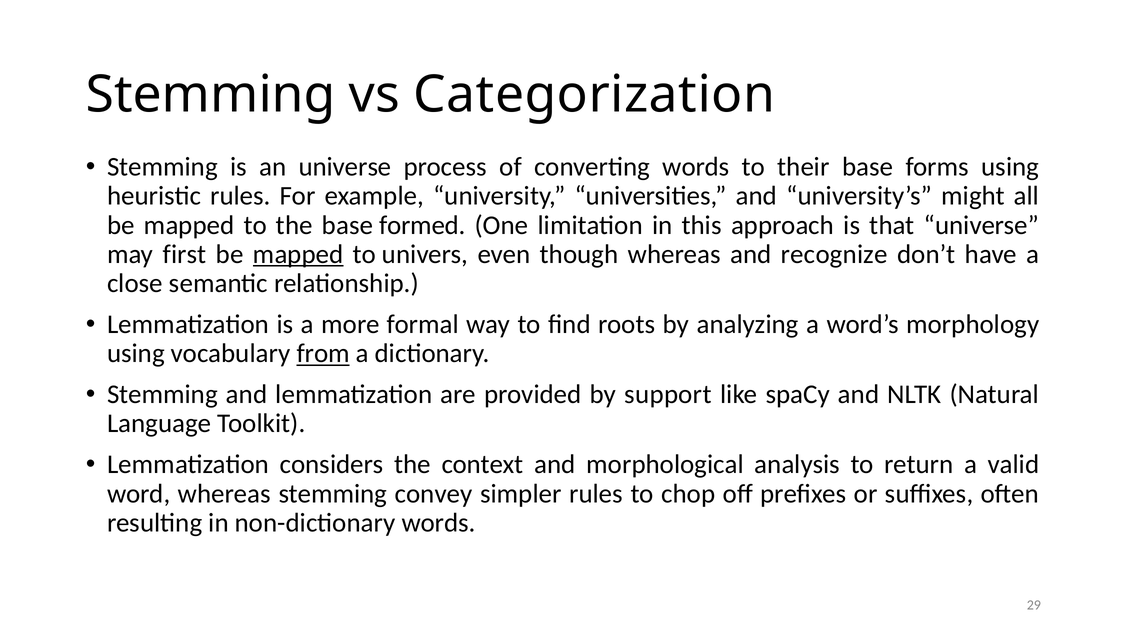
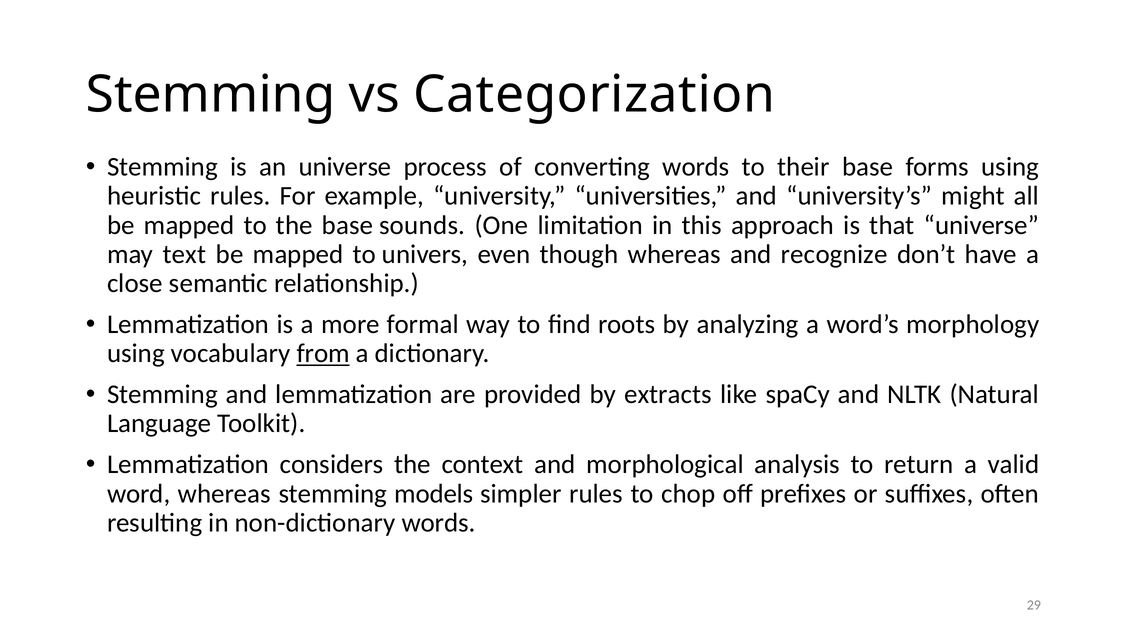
formed: formed -> sounds
first: first -> text
mapped at (298, 254) underline: present -> none
support: support -> extracts
convey: convey -> models
